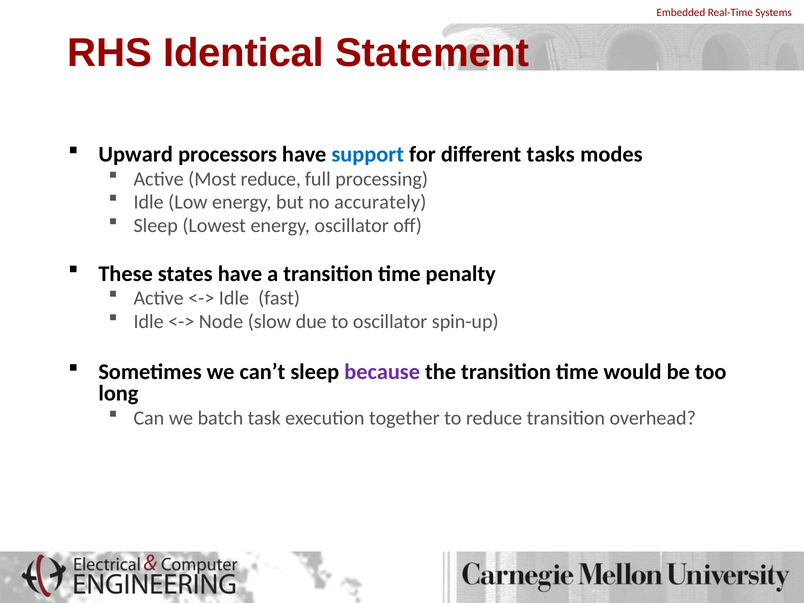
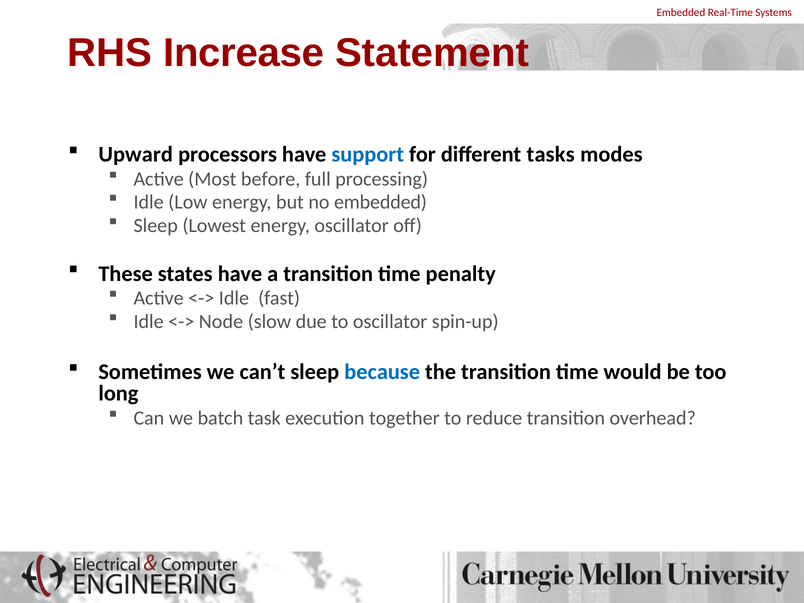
Identical: Identical -> Increase
Most reduce: reduce -> before
no accurately: accurately -> embedded
because colour: purple -> blue
